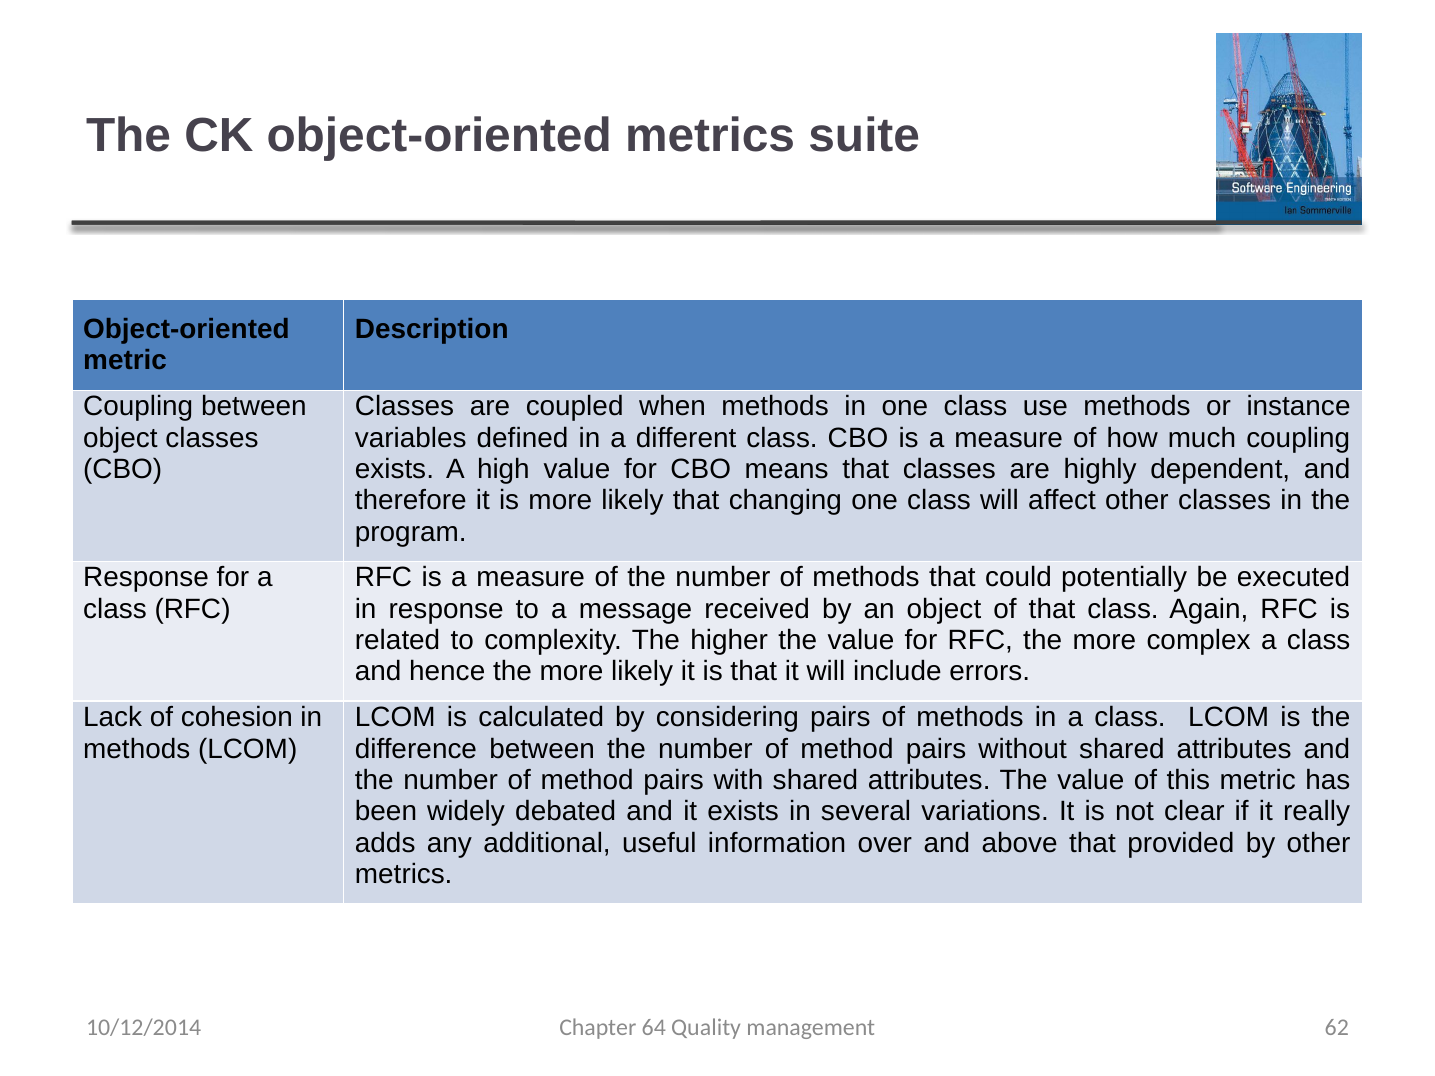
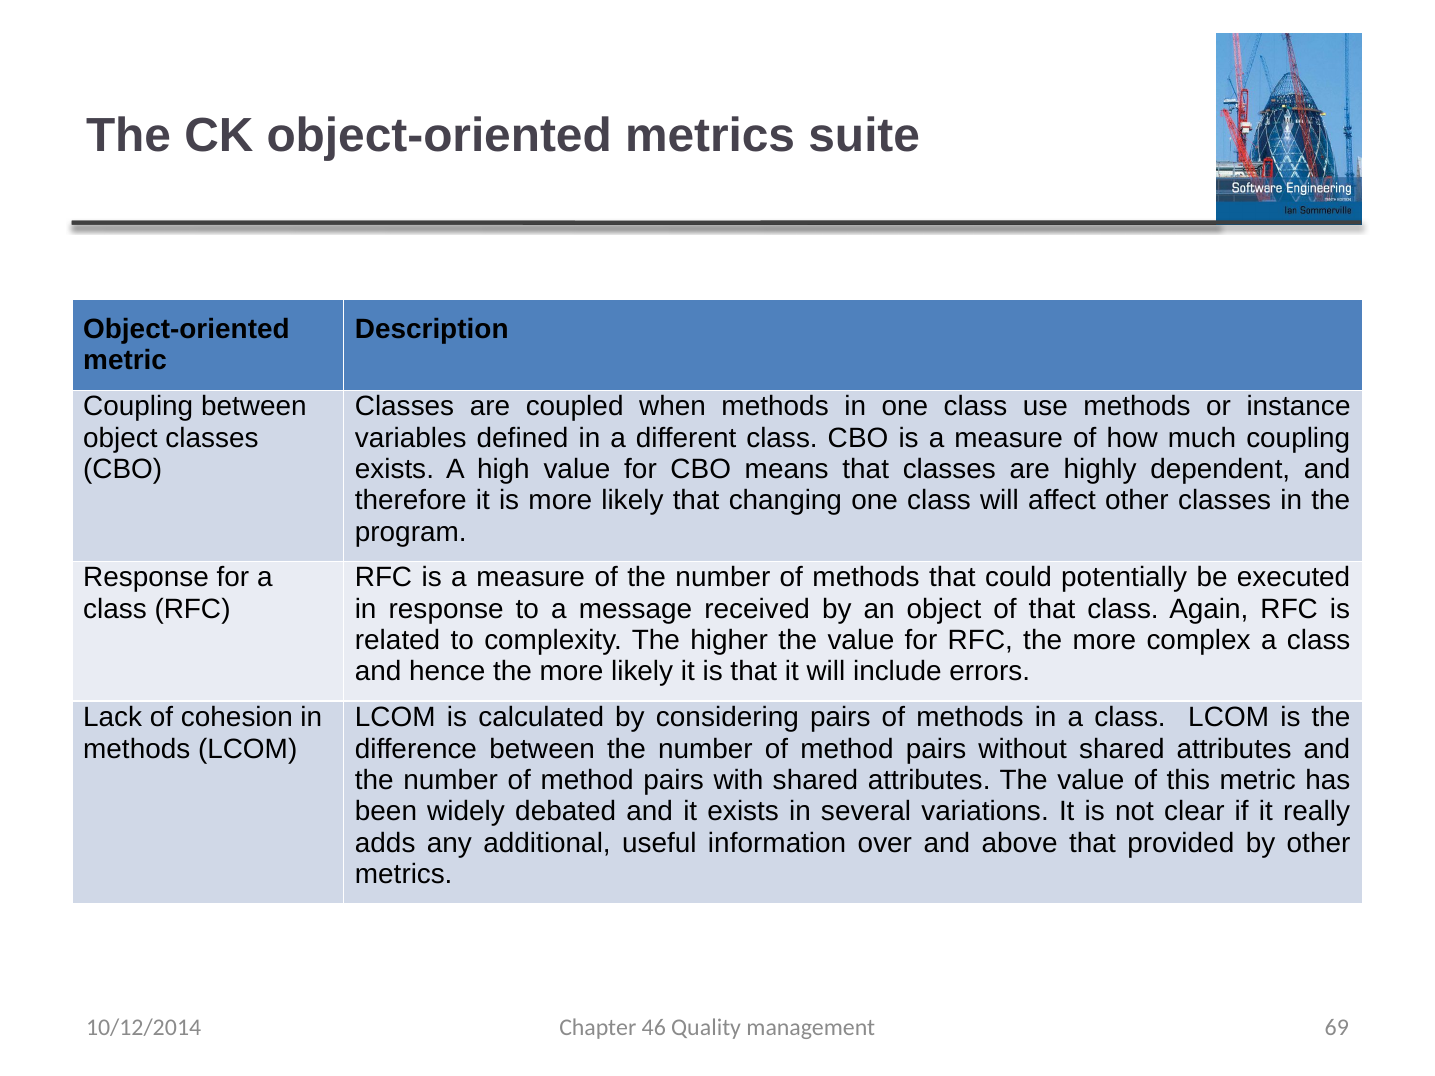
64: 64 -> 46
62: 62 -> 69
